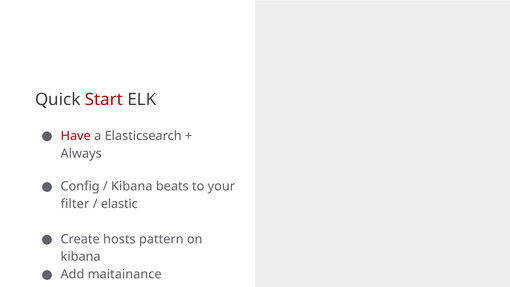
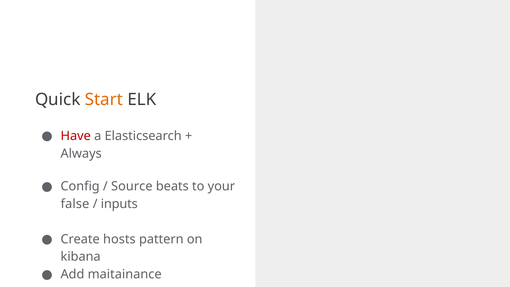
Start colour: red -> orange
Kibana at (132, 186): Kibana -> Source
filter: filter -> false
elastic: elastic -> inputs
